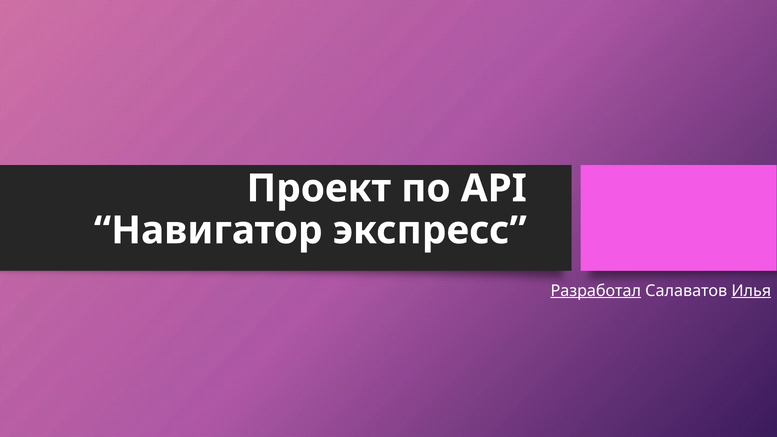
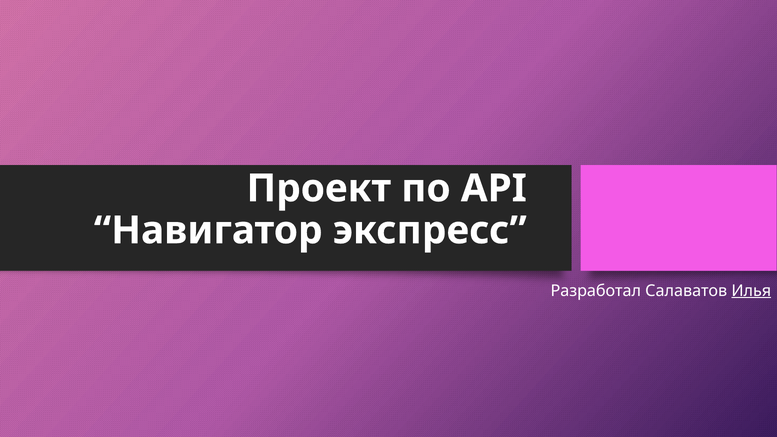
Разработал underline: present -> none
